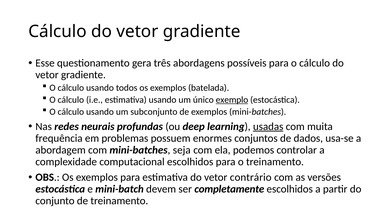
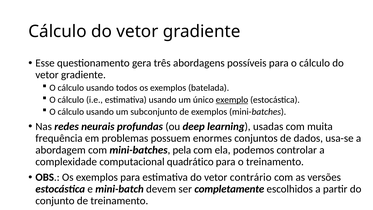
usadas underline: present -> none
seja: seja -> pela
computacional escolhidos: escolhidos -> quadrático
